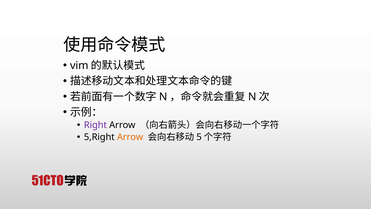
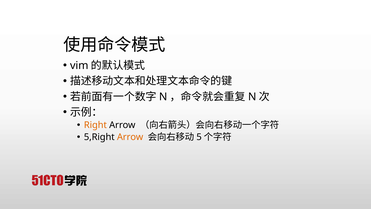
Right colour: purple -> orange
